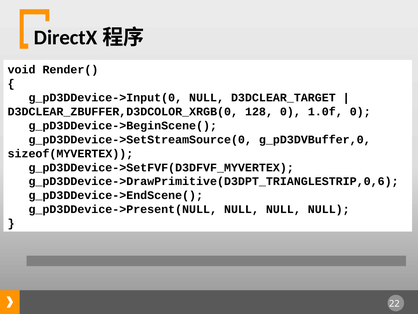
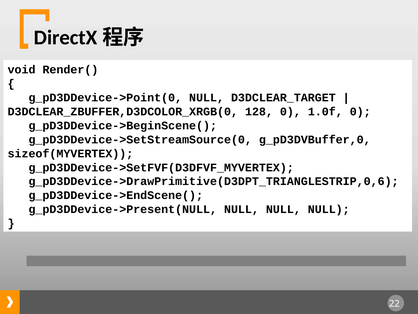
g_pD3DDevice->Input(0: g_pD3DDevice->Input(0 -> g_pD3DDevice->Point(0
